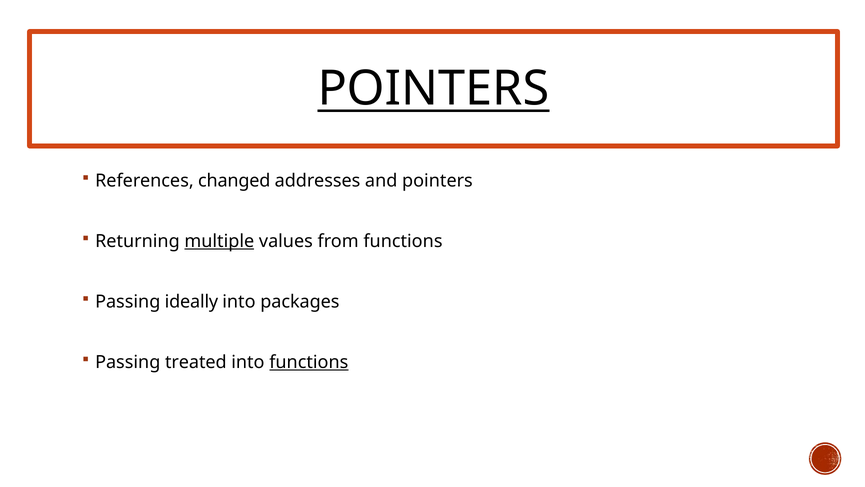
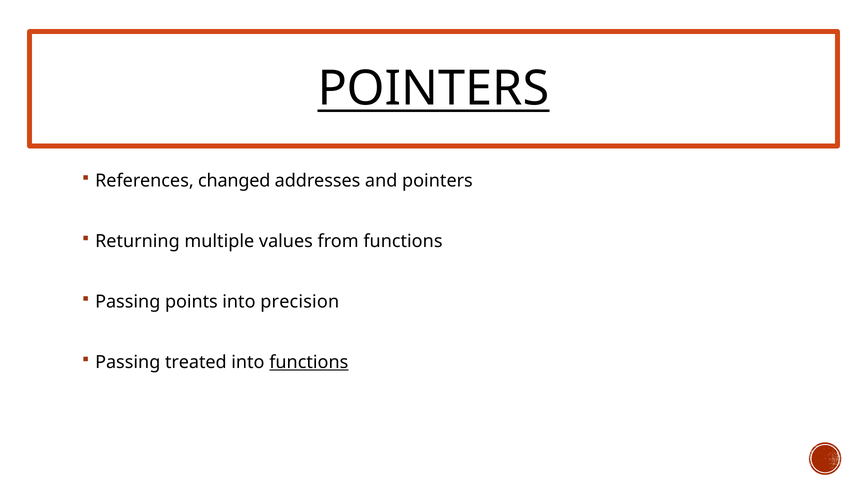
multiple underline: present -> none
ideally: ideally -> points
packages: packages -> precision
